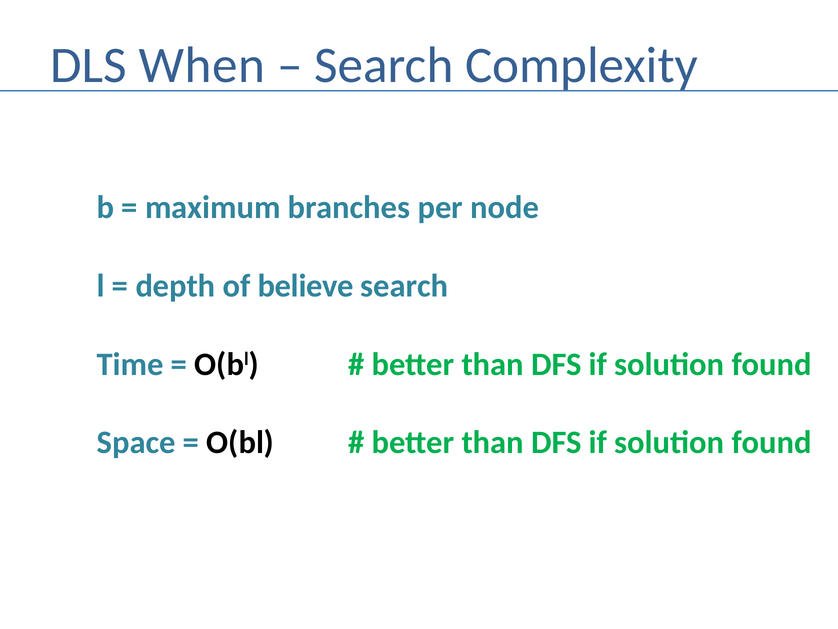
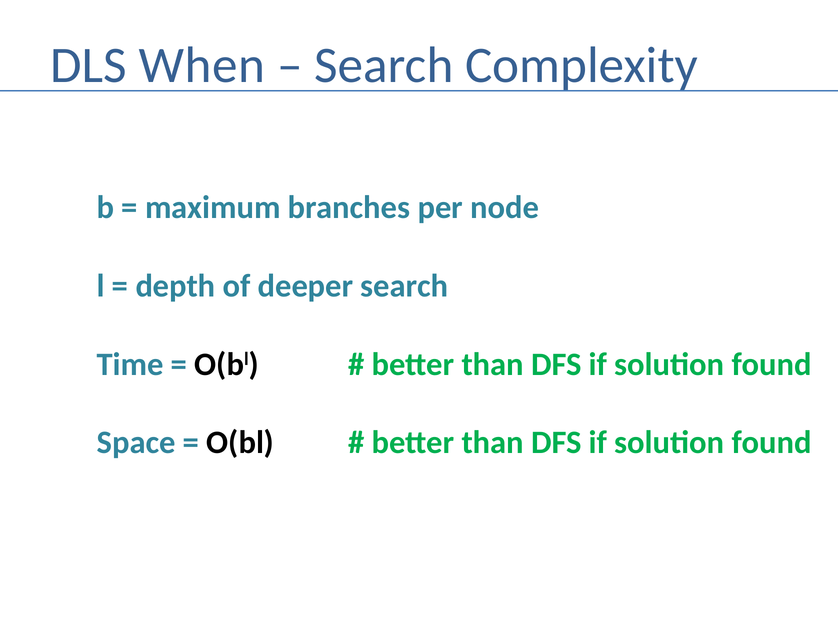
believe: believe -> deeper
